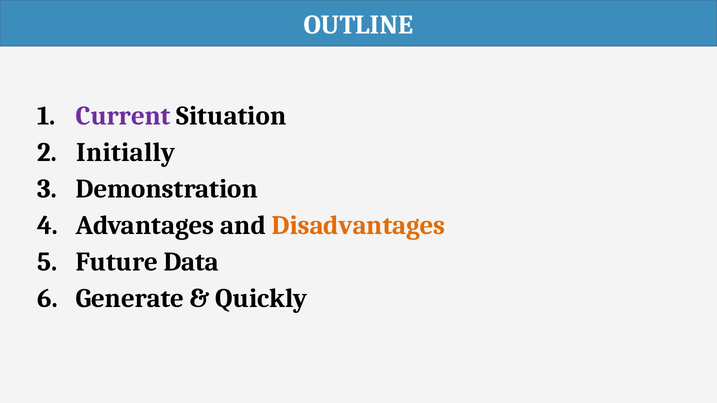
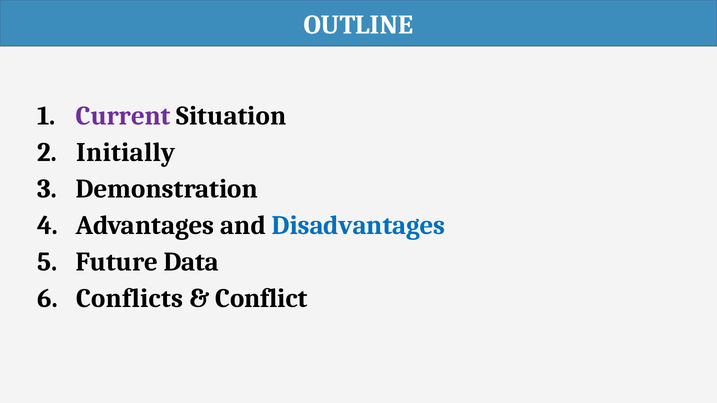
Disadvantages colour: orange -> blue
Generate: Generate -> Conflicts
Quickly: Quickly -> Conflict
